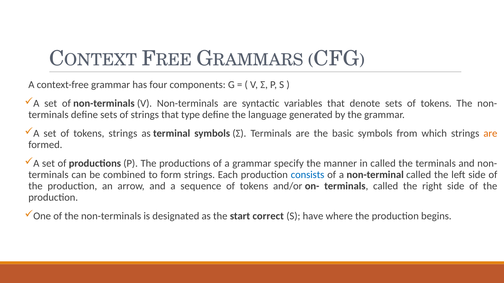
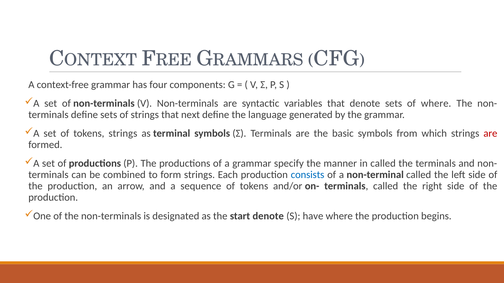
sets of tokens: tokens -> where
type: type -> next
are at (490, 134) colour: orange -> red
start correct: correct -> denote
